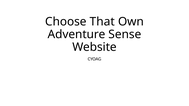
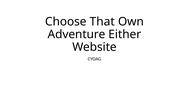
Sense: Sense -> Either
